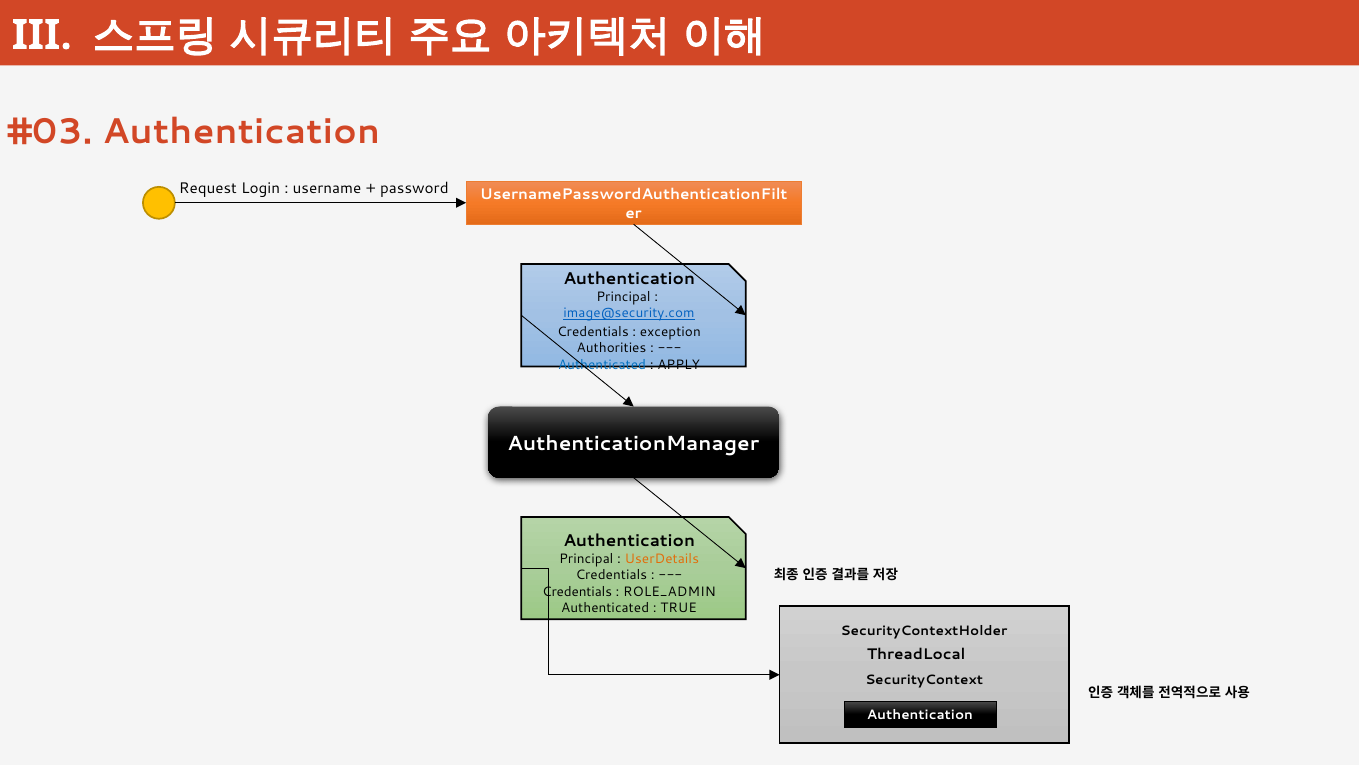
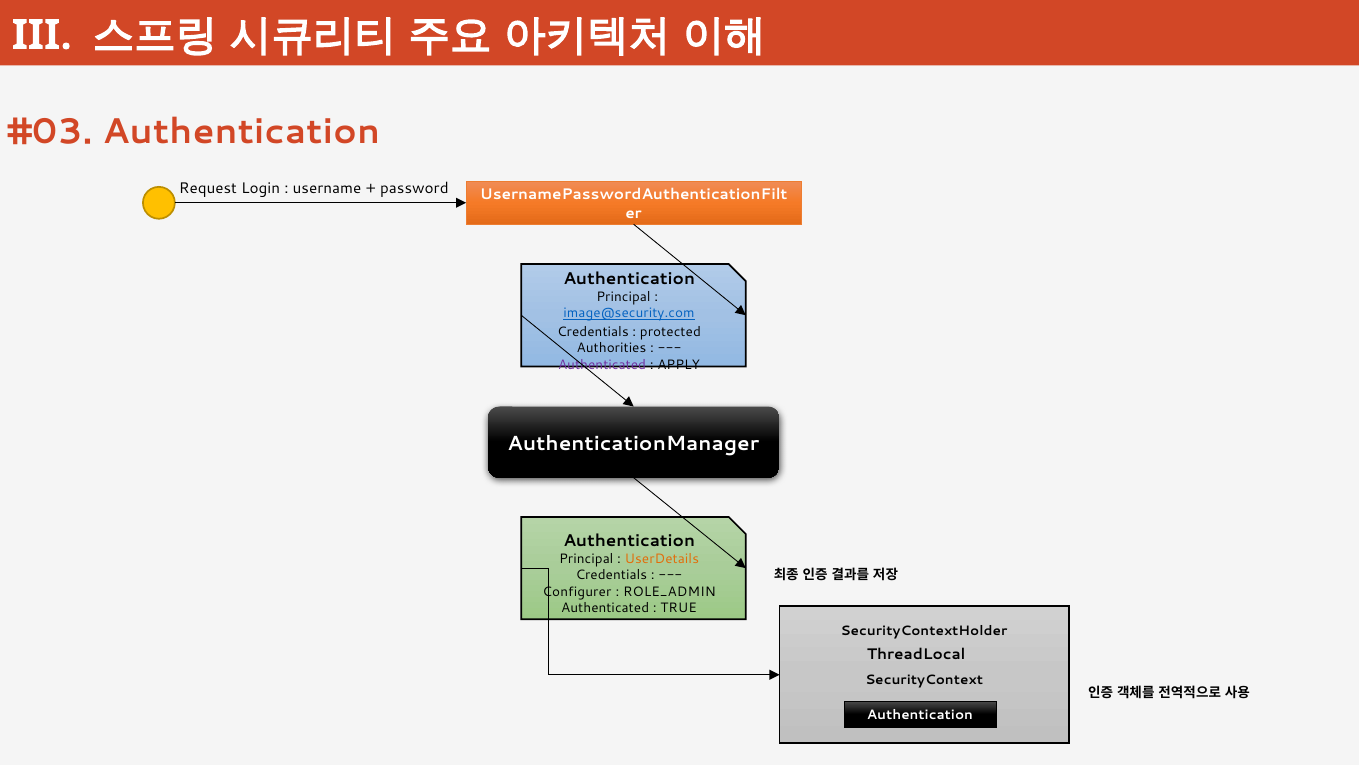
exception: exception -> protected
Authenticated at (602, 365) colour: blue -> purple
Credentials at (577, 591): Credentials -> Configurer
